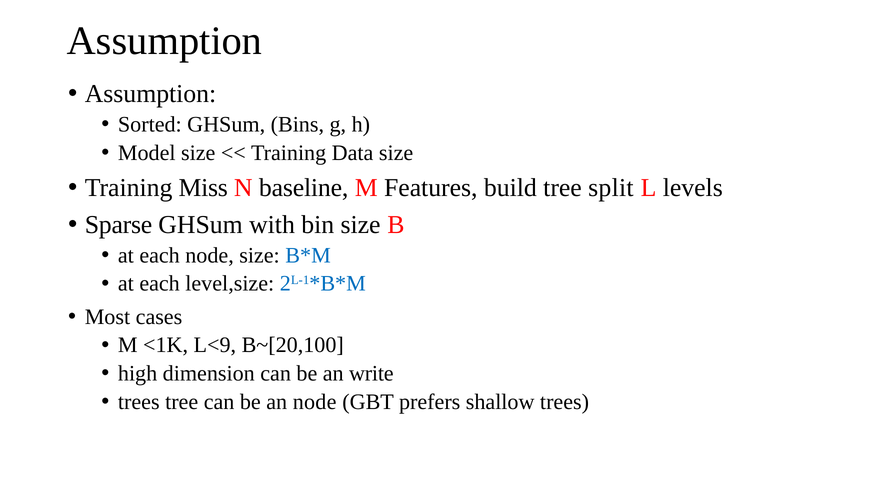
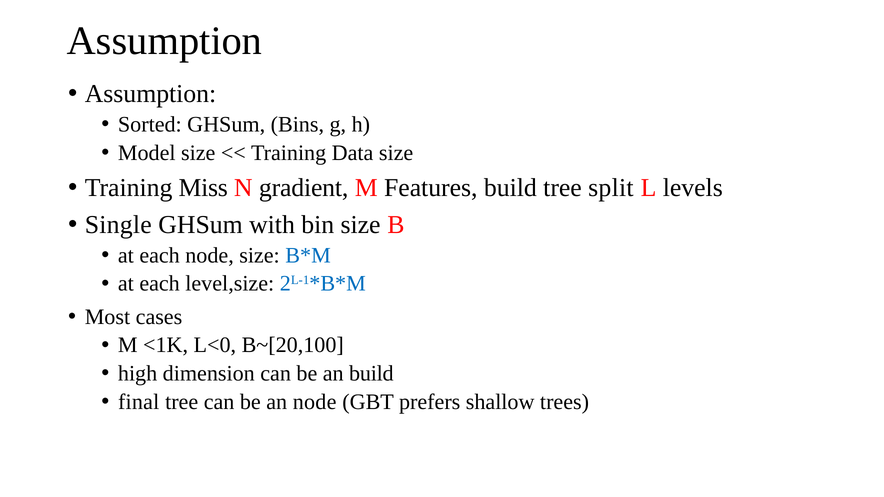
baseline: baseline -> gradient
Sparse: Sparse -> Single
L<9: L<9 -> L<0
an write: write -> build
trees at (139, 402): trees -> final
